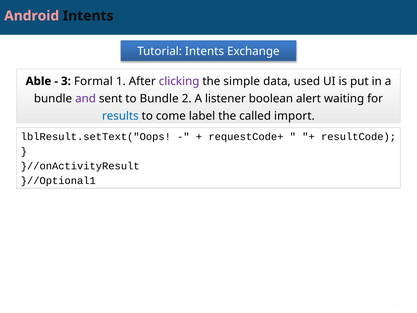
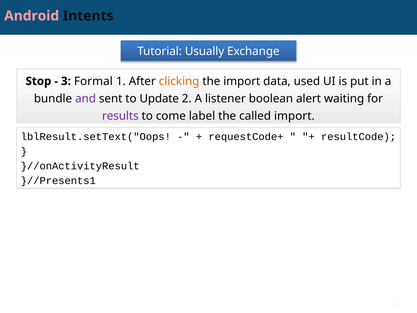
Tutorial Intents: Intents -> Usually
Able: Able -> Stop
clicking colour: purple -> orange
the simple: simple -> import
to Bundle: Bundle -> Update
results colour: blue -> purple
}//Optional1: }//Optional1 -> }//Presents1
